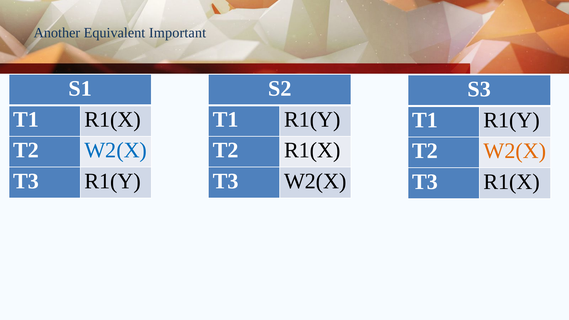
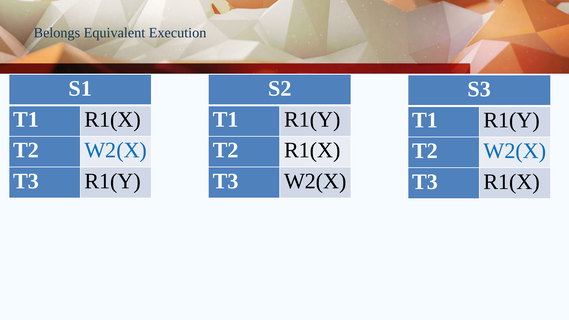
Another: Another -> Belongs
Important: Important -> Execution
W2(X at (515, 151) colour: orange -> blue
